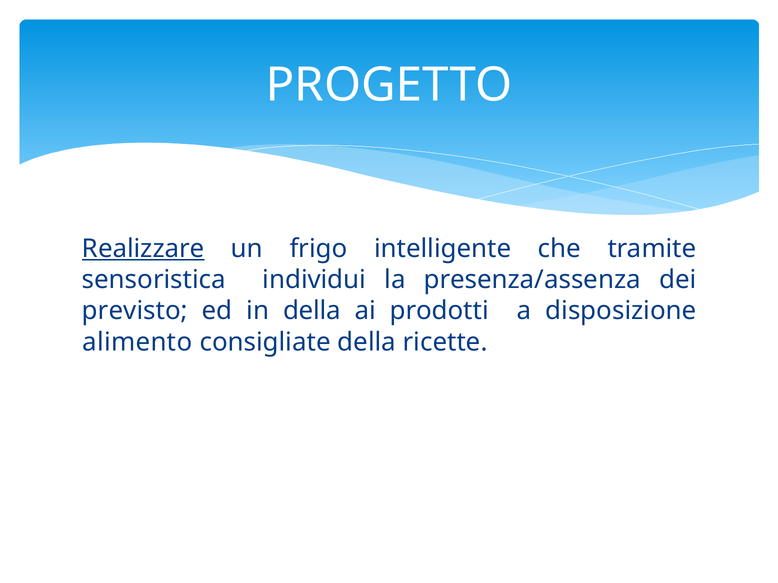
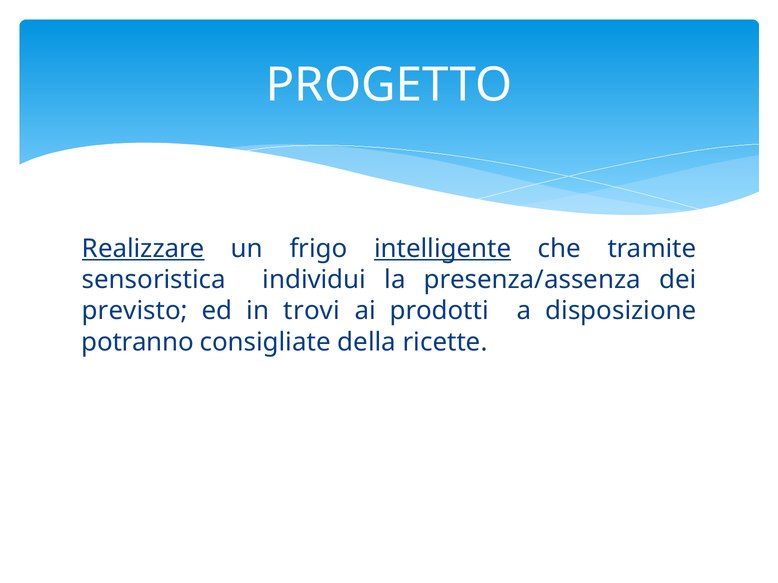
intelligente underline: none -> present
in della: della -> trovi
alimento: alimento -> potranno
